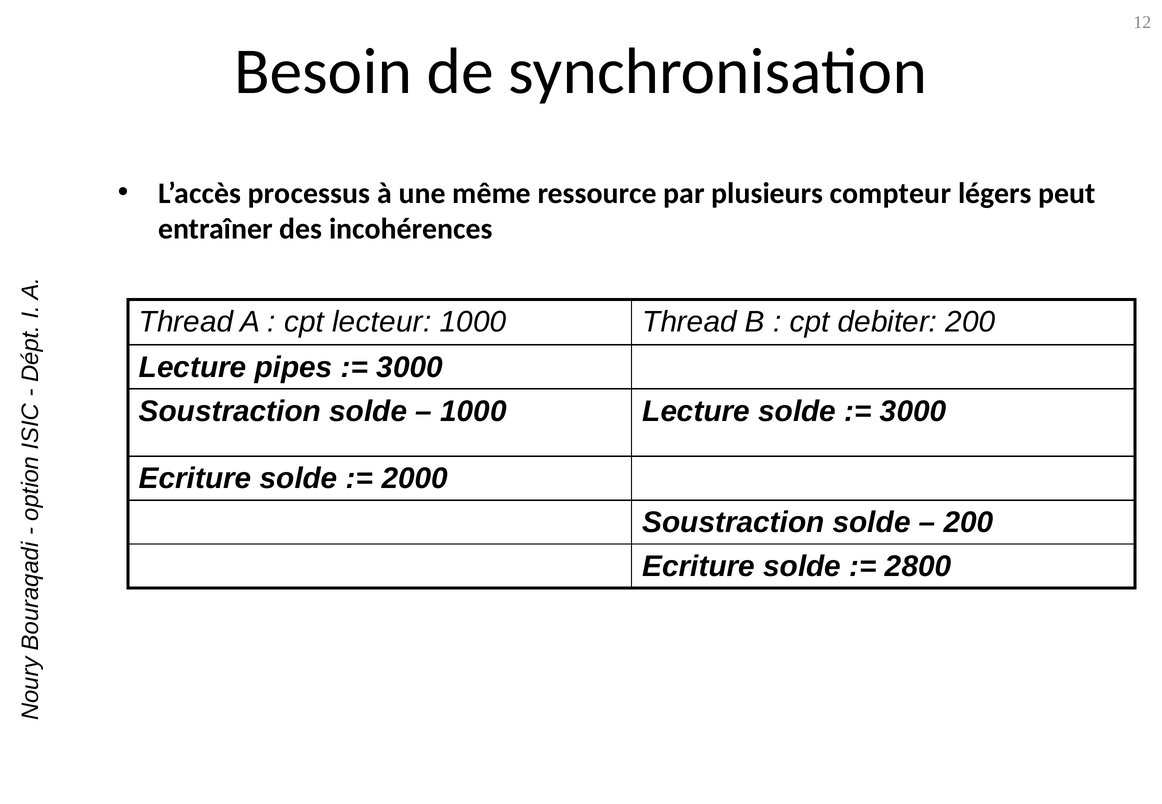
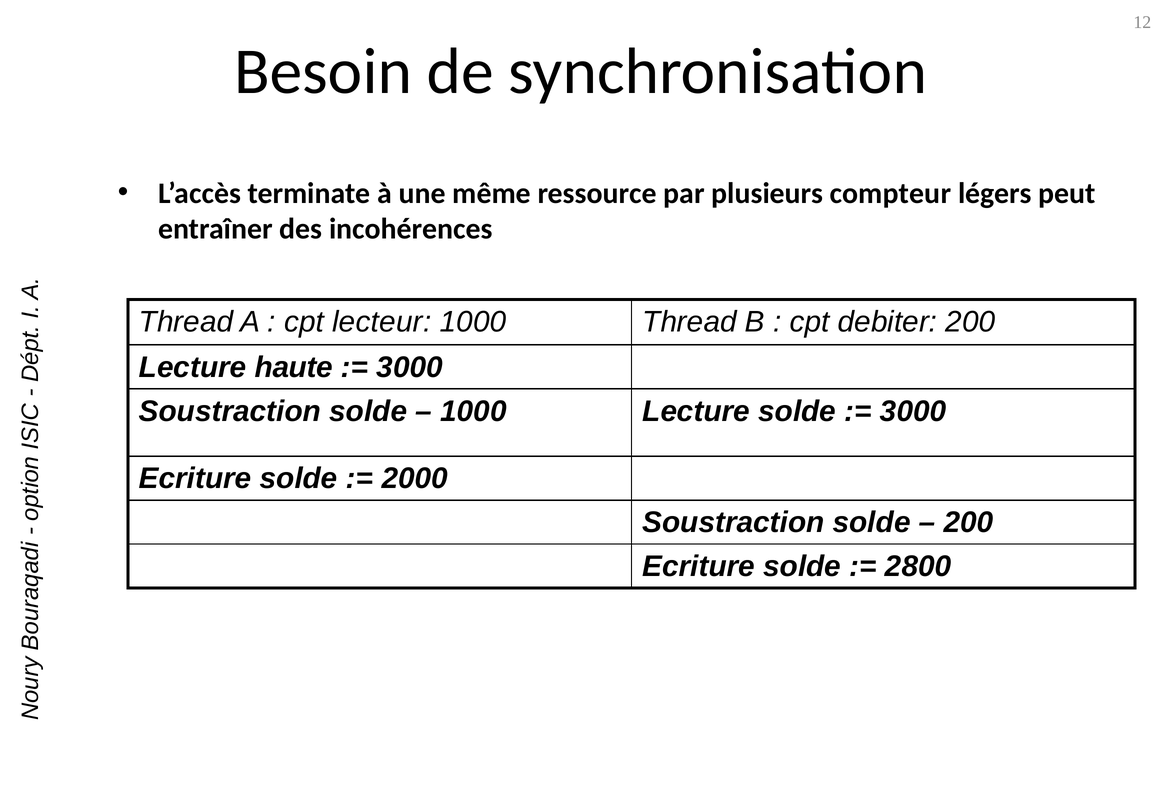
processus: processus -> terminate
pipes: pipes -> haute
